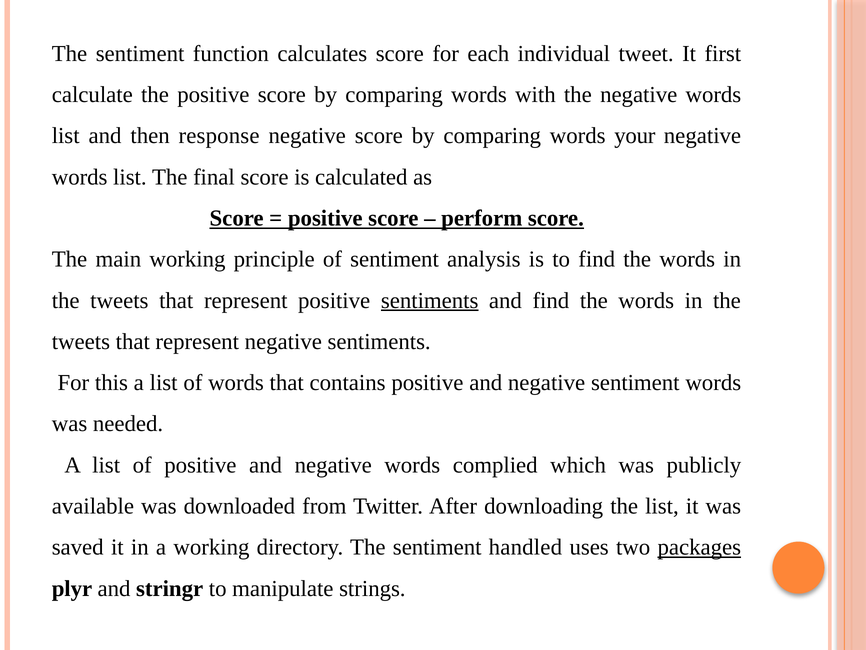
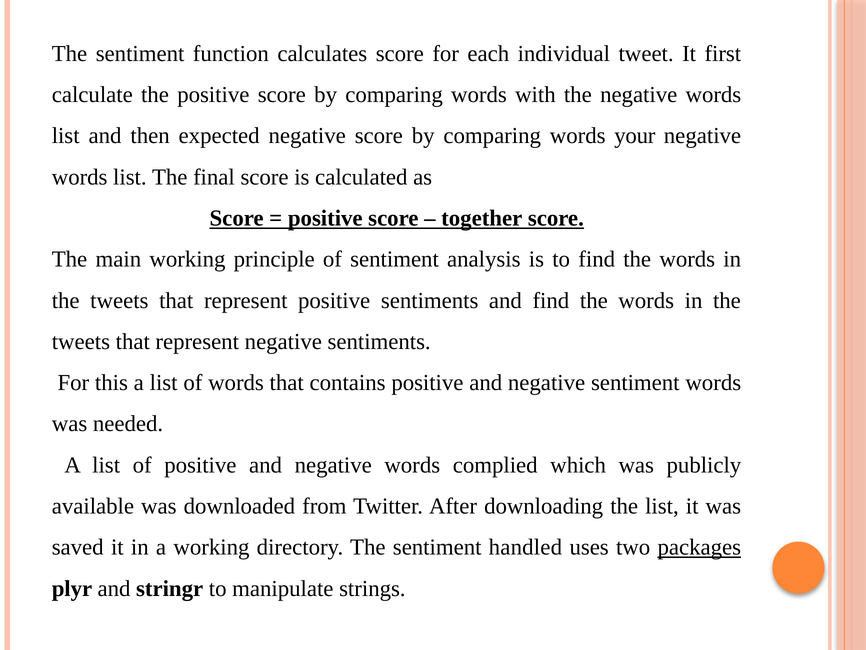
response: response -> expected
perform: perform -> together
sentiments at (430, 300) underline: present -> none
